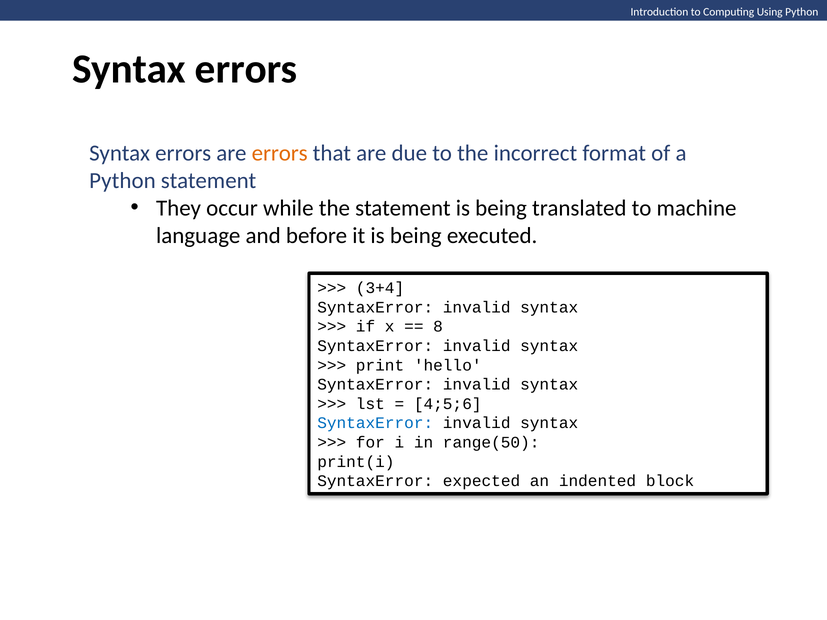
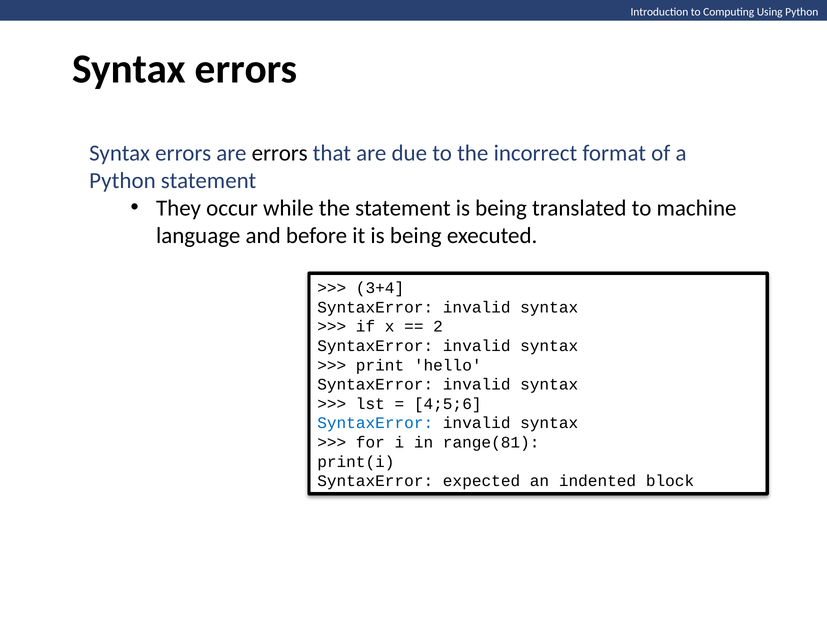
errors at (280, 153) colour: orange -> black
8: 8 -> 2
range(50: range(50 -> range(81
